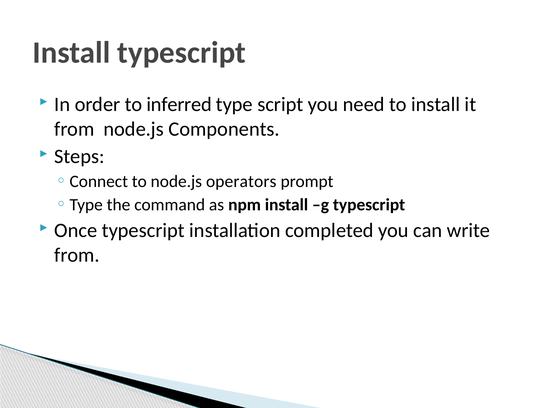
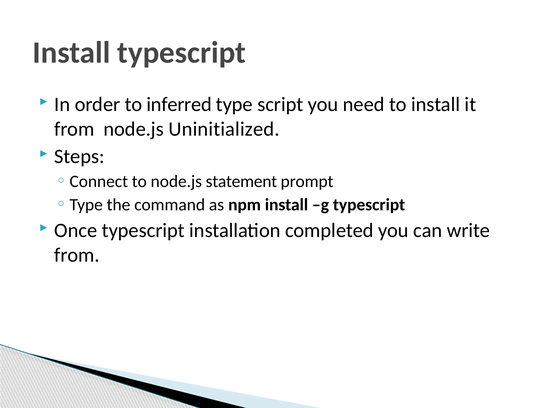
Components: Components -> Uninitialized
operators: operators -> statement
